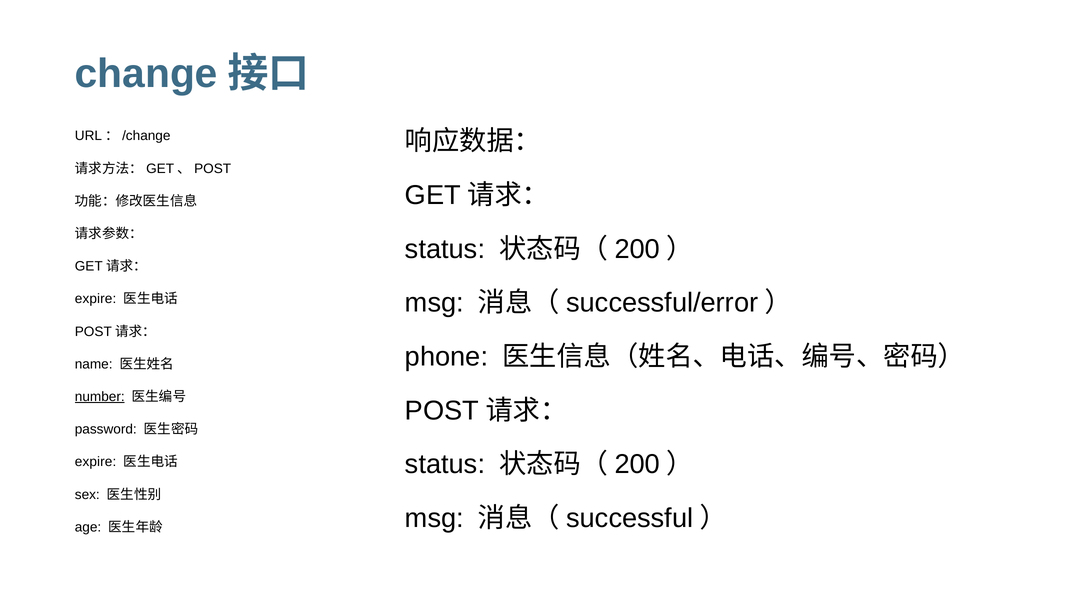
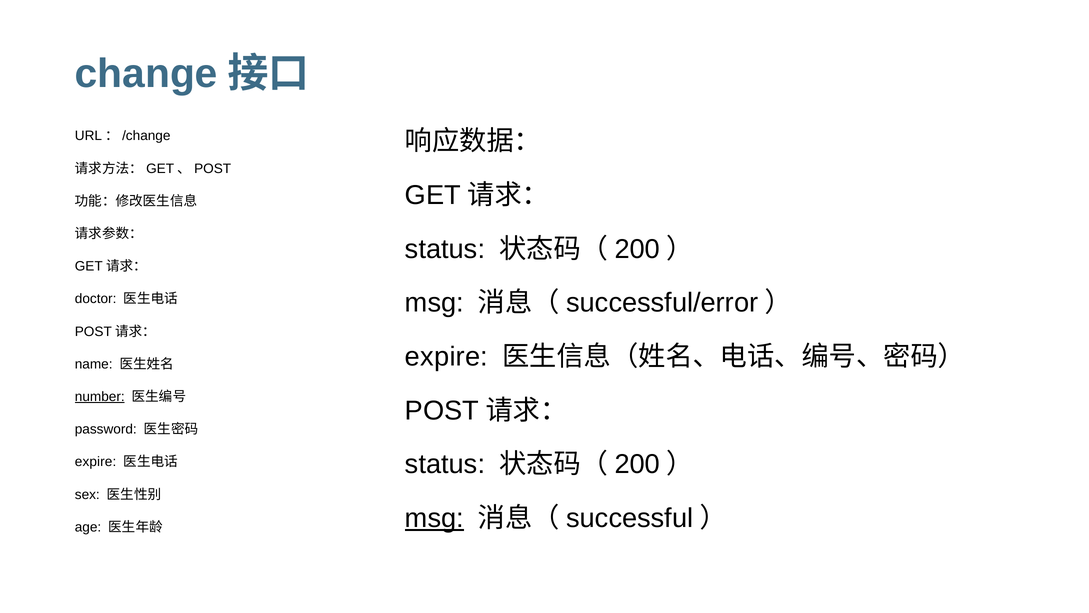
expire at (96, 299): expire -> doctor
phone at (447, 357): phone -> expire
msg at (434, 518) underline: none -> present
